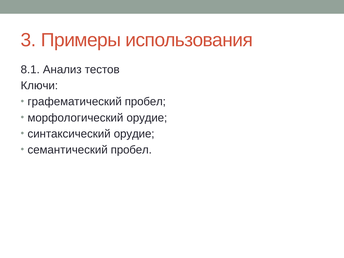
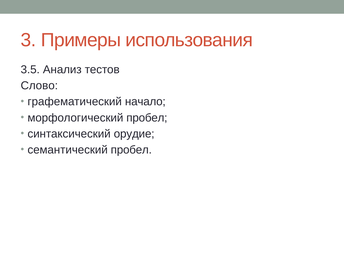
8.1: 8.1 -> 3.5
Ключи: Ключи -> Слово
графематический пробел: пробел -> начало
морфологический орудие: орудие -> пробел
